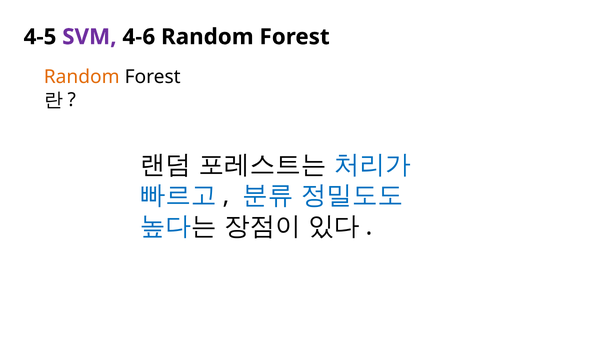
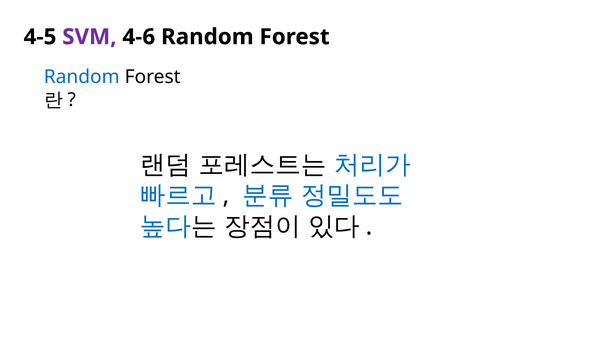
Random at (82, 77) colour: orange -> blue
